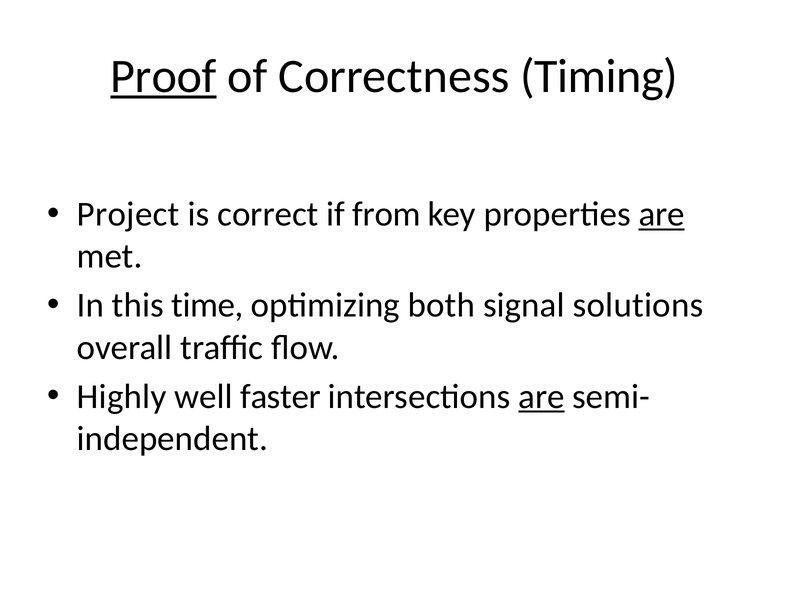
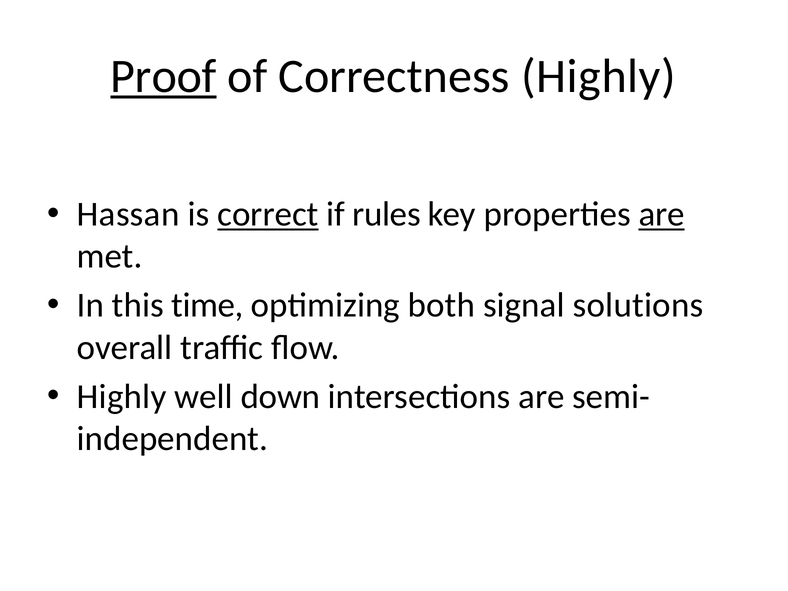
Correctness Timing: Timing -> Highly
Project: Project -> Hassan
correct underline: none -> present
from: from -> rules
faster: faster -> down
are at (541, 397) underline: present -> none
